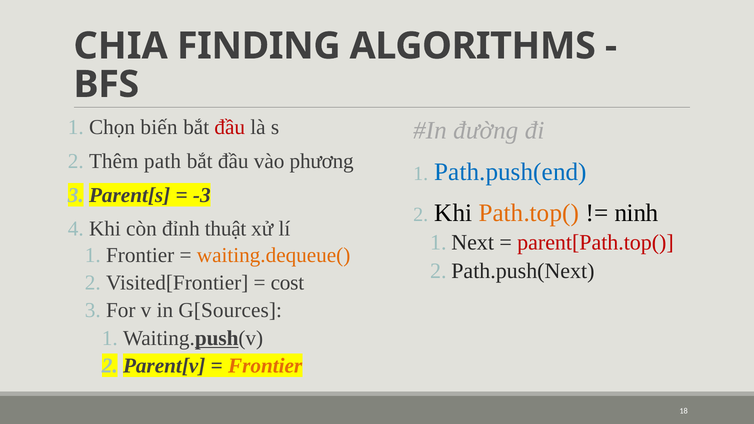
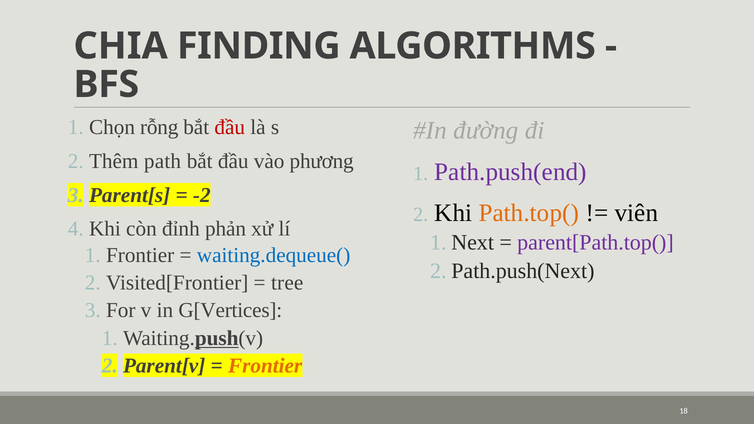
biến: biến -> rỗng
Path.push(end colour: blue -> purple
-3: -3 -> -2
ninh: ninh -> viên
thuật: thuật -> phản
parent[Path.top( colour: red -> purple
waiting.dequeue( colour: orange -> blue
cost: cost -> tree
G[Sources: G[Sources -> G[Vertices
